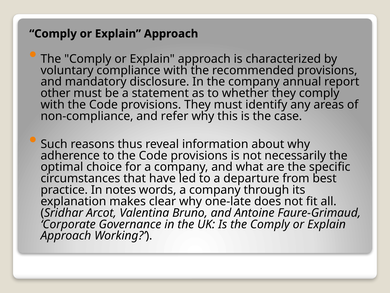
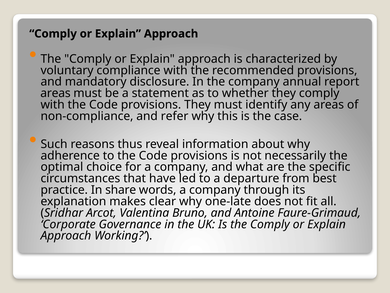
other at (55, 93): other -> areas
notes: notes -> share
